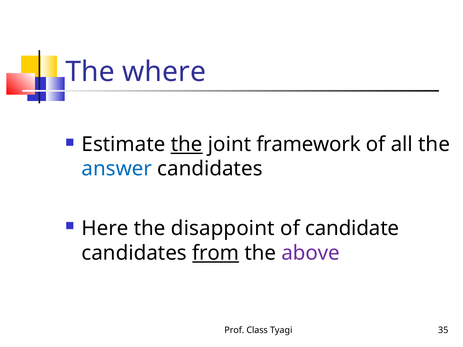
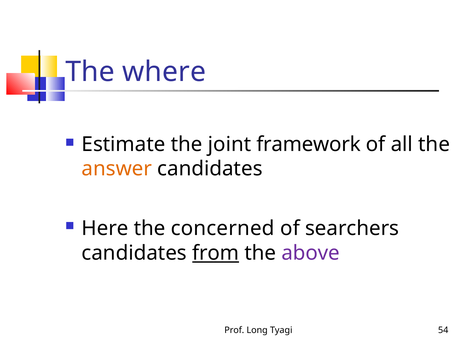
the at (187, 145) underline: present -> none
answer colour: blue -> orange
disappoint: disappoint -> concerned
candidate: candidate -> searchers
Class: Class -> Long
35: 35 -> 54
